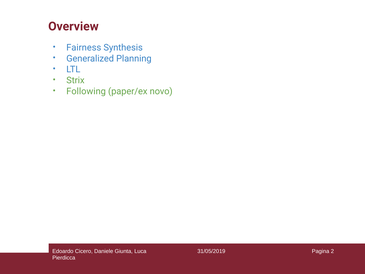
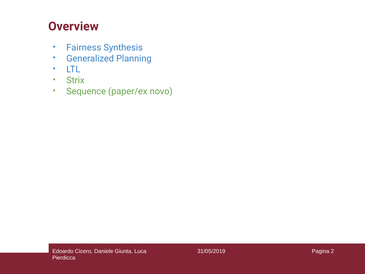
Following: Following -> Sequence
